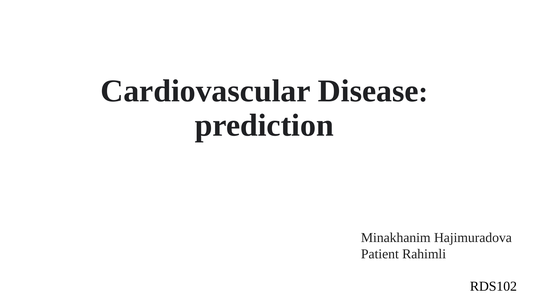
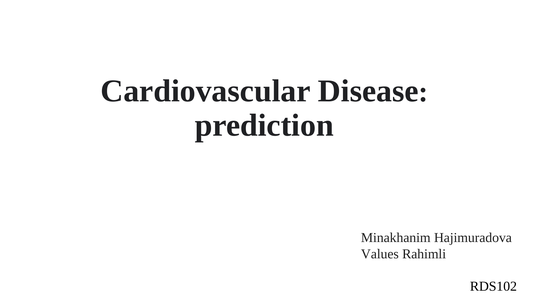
Patient: Patient -> Values
